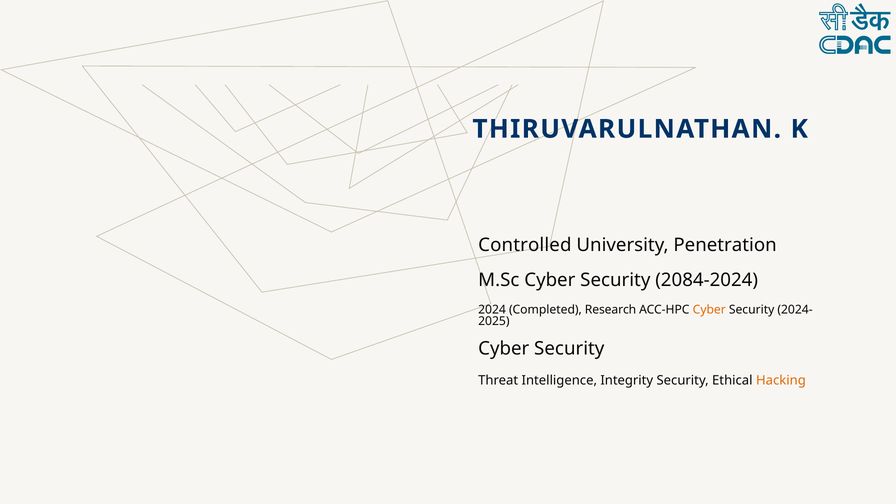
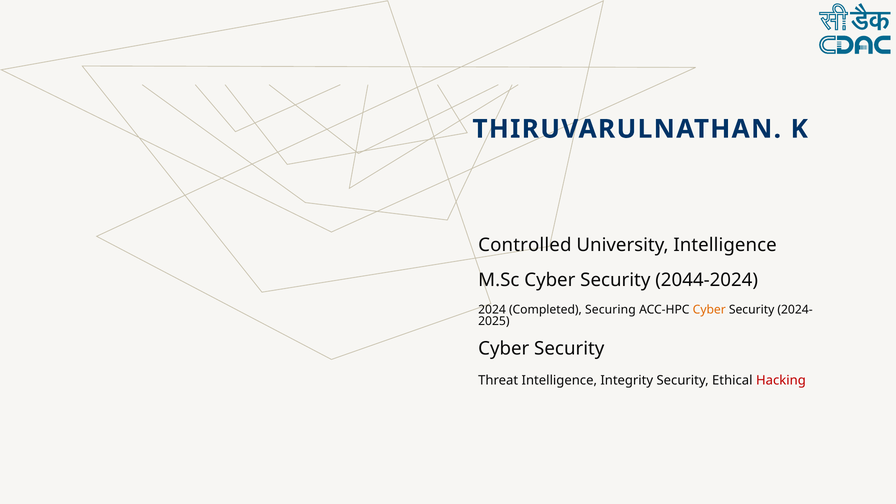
University Penetration: Penetration -> Intelligence
2084-2024: 2084-2024 -> 2044-2024
Research: Research -> Securing
Hacking colour: orange -> red
